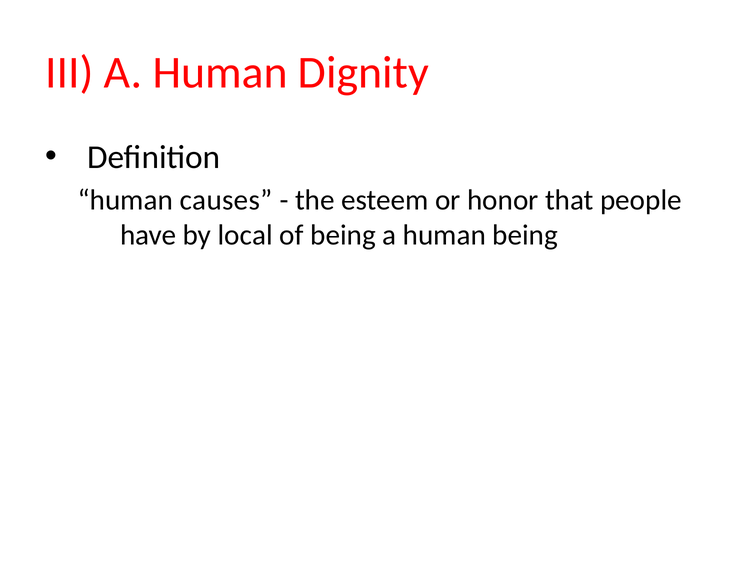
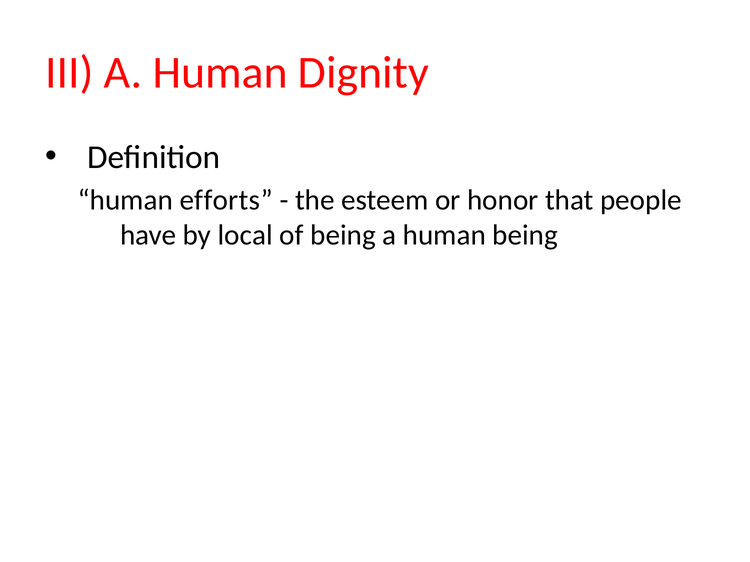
causes: causes -> efforts
